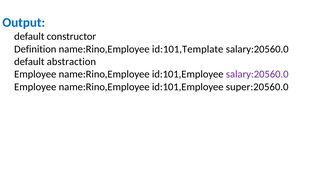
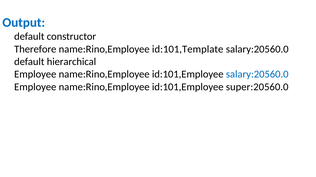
Definition: Definition -> Therefore
abstraction: abstraction -> hierarchical
salary:20560.0 at (257, 75) colour: purple -> blue
